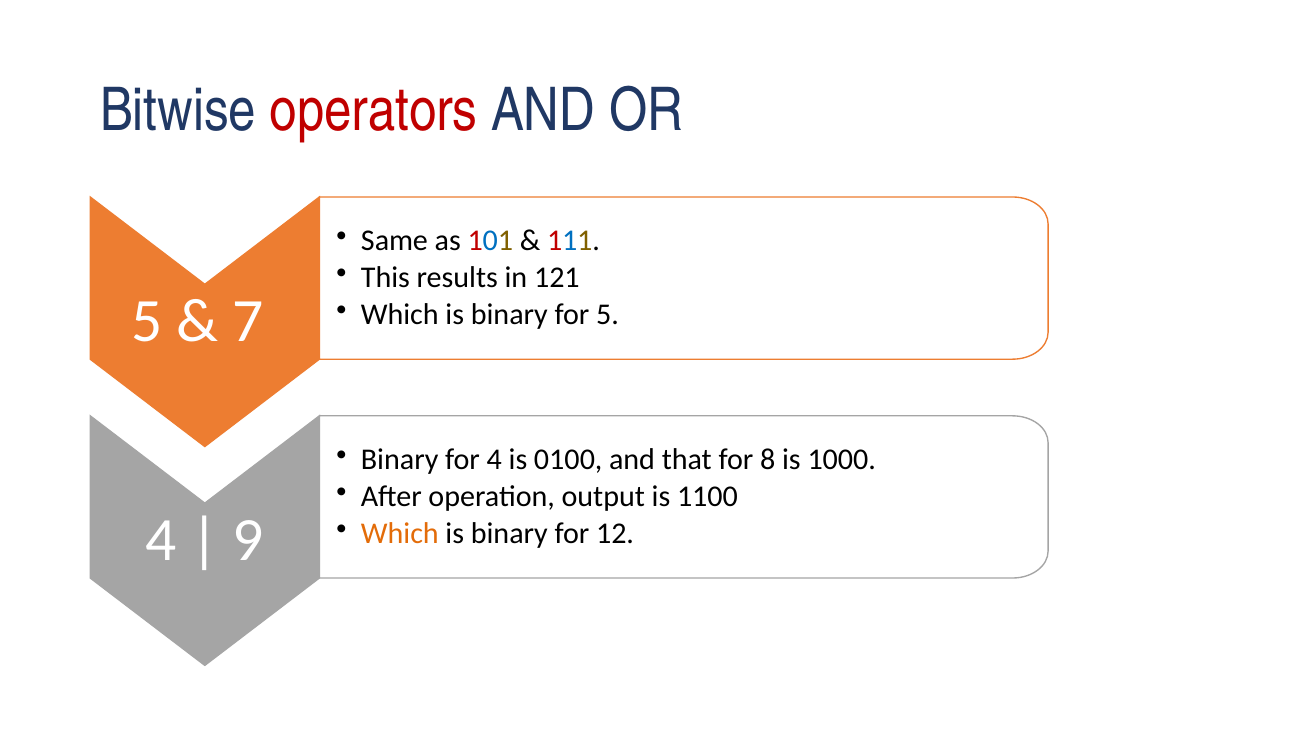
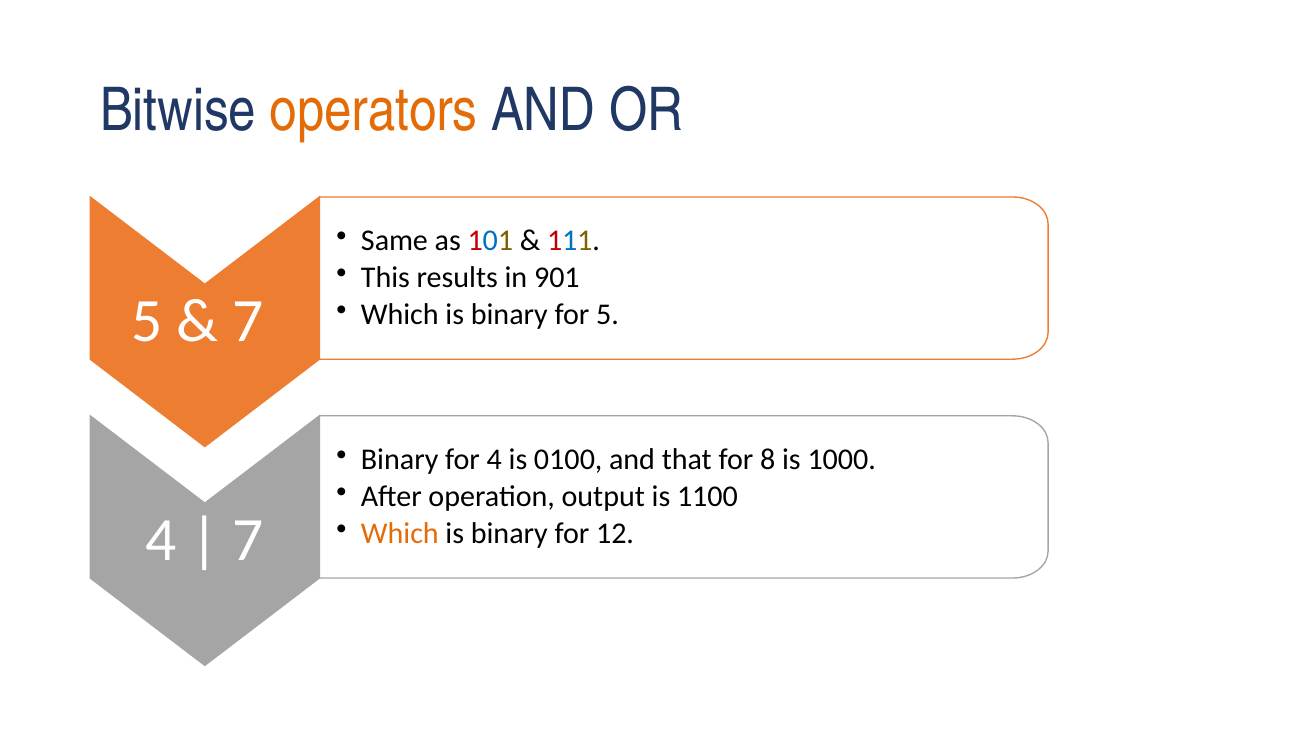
operators colour: red -> orange
121: 121 -> 901
9 at (248, 540): 9 -> 7
